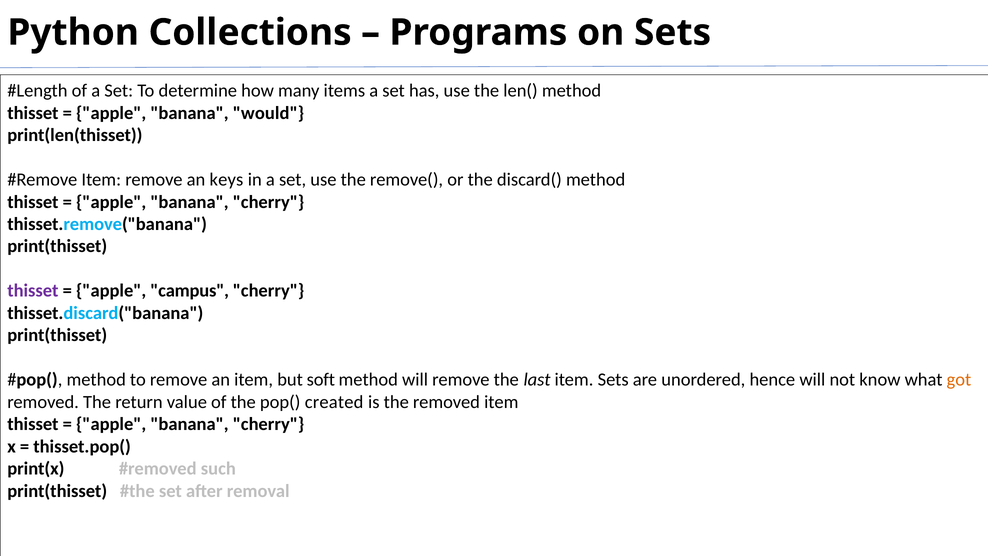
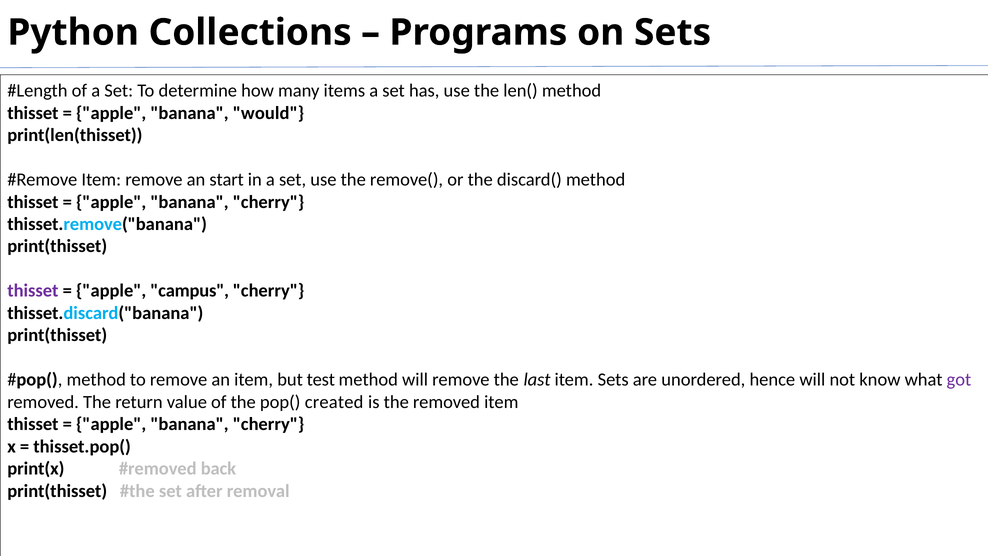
keys: keys -> start
soft: soft -> test
got colour: orange -> purple
such: such -> back
